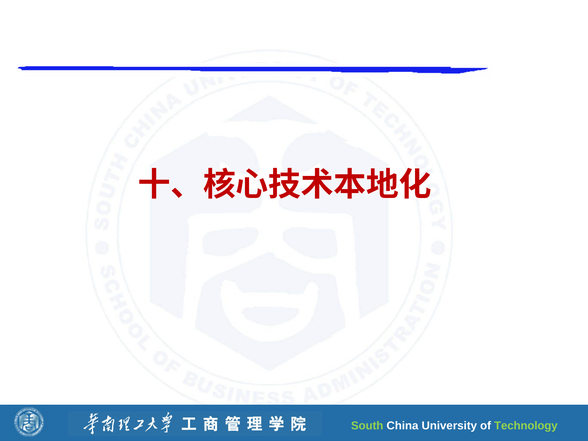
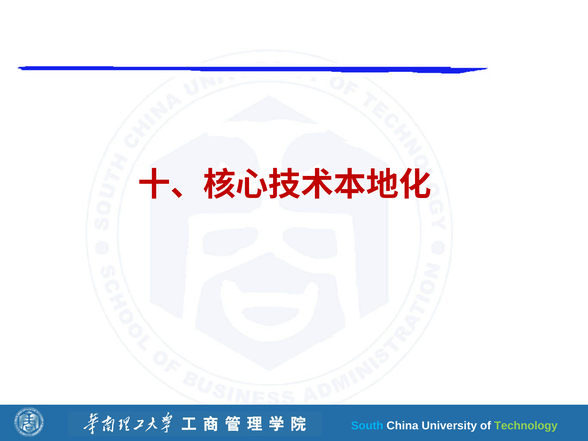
South colour: light green -> light blue
